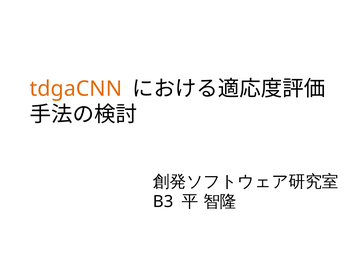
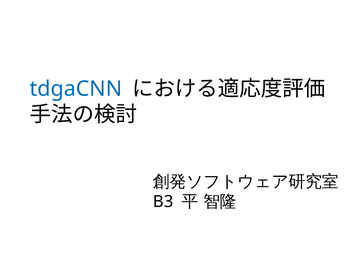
tdgaCNN colour: orange -> blue
